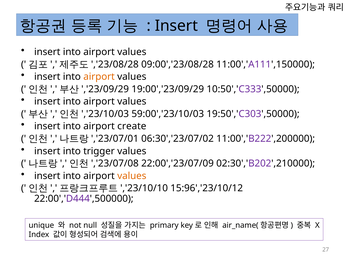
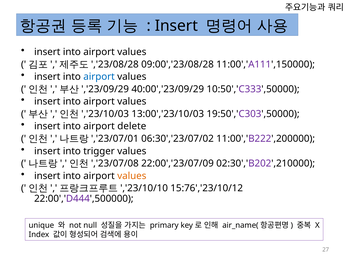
airport at (99, 77) colour: orange -> blue
19:00','23/09/29: 19:00','23/09/29 -> 40:00','23/09/29
59:00','23/10/03: 59:00','23/10/03 -> 13:00','23/10/03
create: create -> delete
15:96','23/10/12: 15:96','23/10/12 -> 15:76','23/10/12
